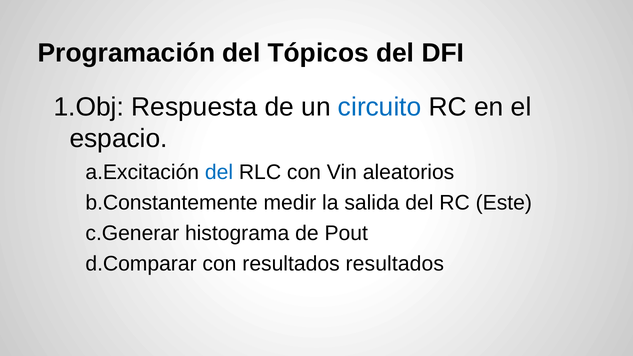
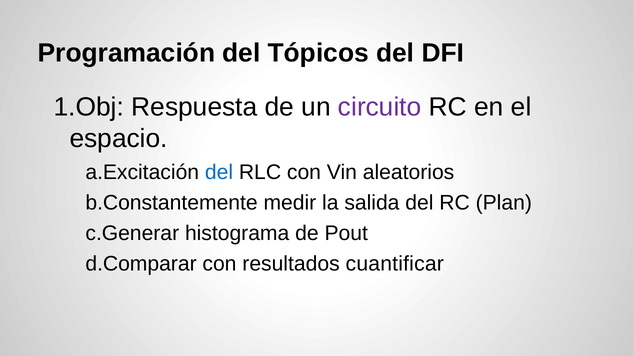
circuito colour: blue -> purple
Este: Este -> Plan
resultados resultados: resultados -> cuantificar
